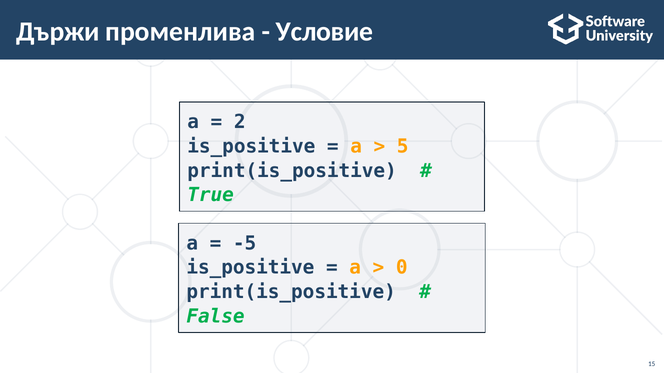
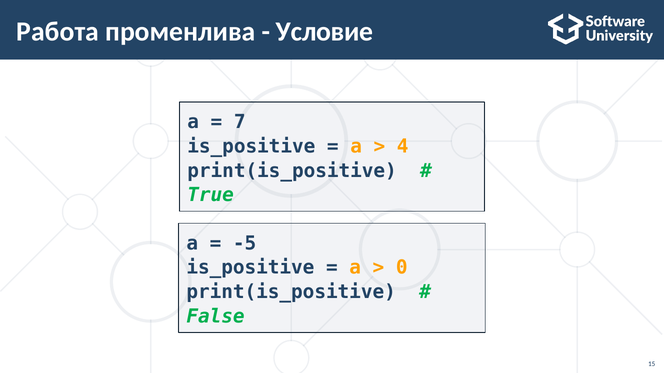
Държи: Държи -> Работа
2: 2 -> 7
5: 5 -> 4
